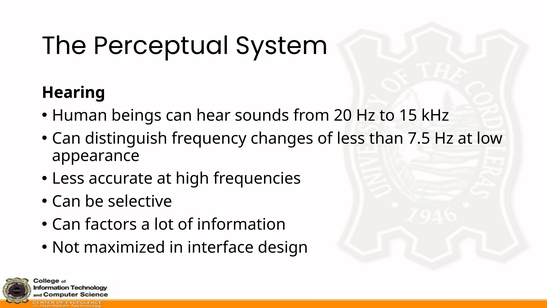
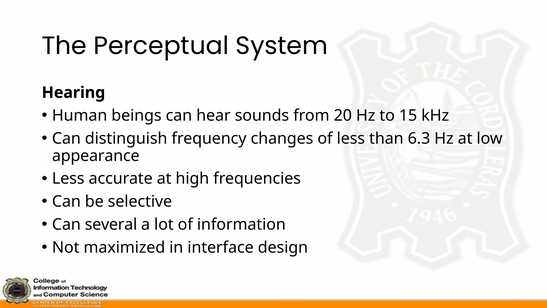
7.5: 7.5 -> 6.3
factors: factors -> several
